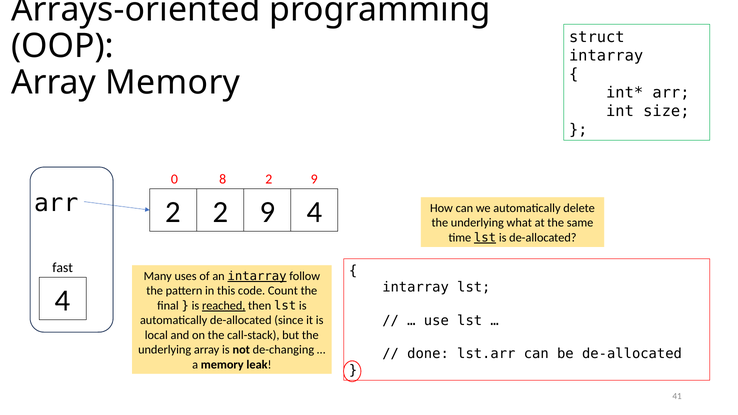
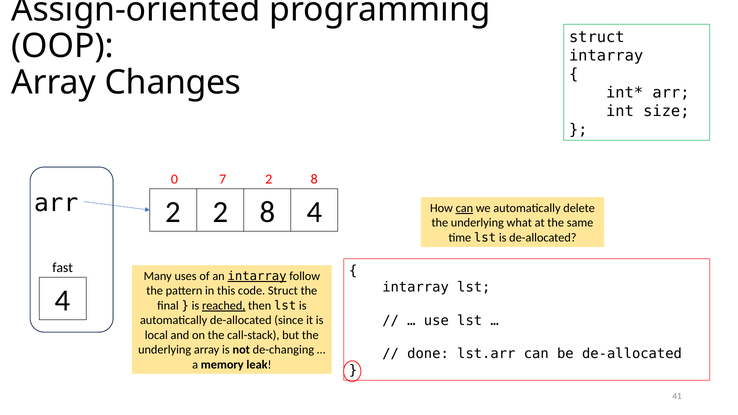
Arrays-oriented: Arrays-oriented -> Assign-oriented
Array Memory: Memory -> Changes
8: 8 -> 7
9 at (314, 179): 9 -> 8
2 2 9: 9 -> 8
can at (464, 208) underline: none -> present
lst at (485, 238) underline: present -> none
code Count: Count -> Struct
